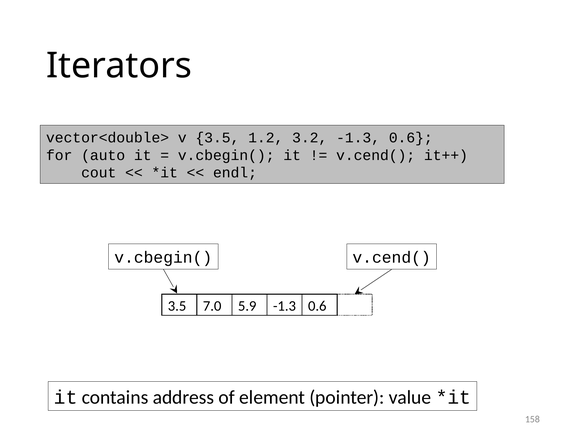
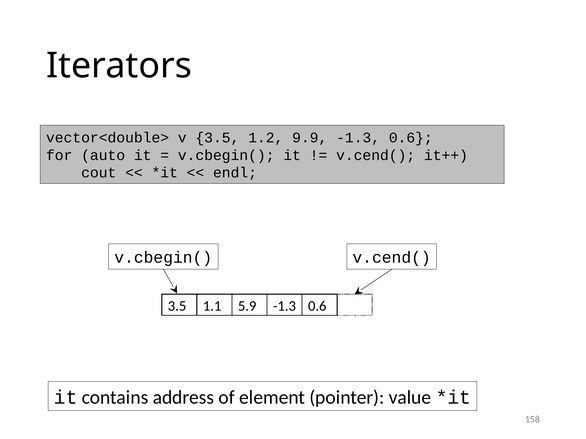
3.2: 3.2 -> 9.9
7.0: 7.0 -> 1.1
